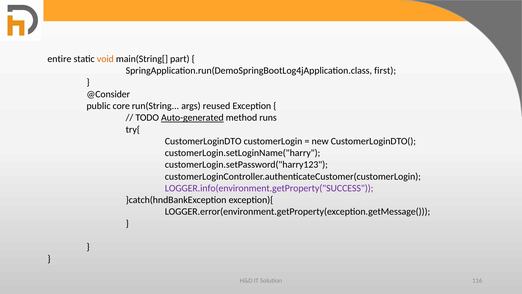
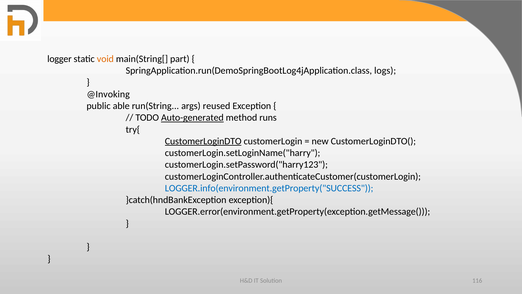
entire: entire -> logger
first: first -> logs
@Consider: @Consider -> @Invoking
core: core -> able
CustomerLoginDTO underline: none -> present
LOGGER.info(environment.getProperty("SUCCESS colour: purple -> blue
